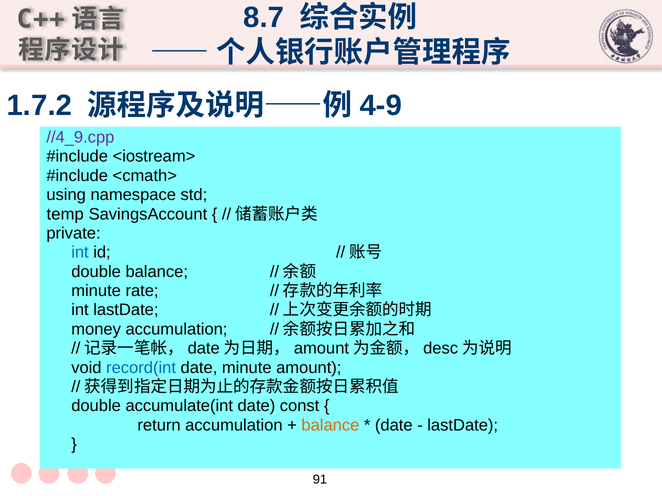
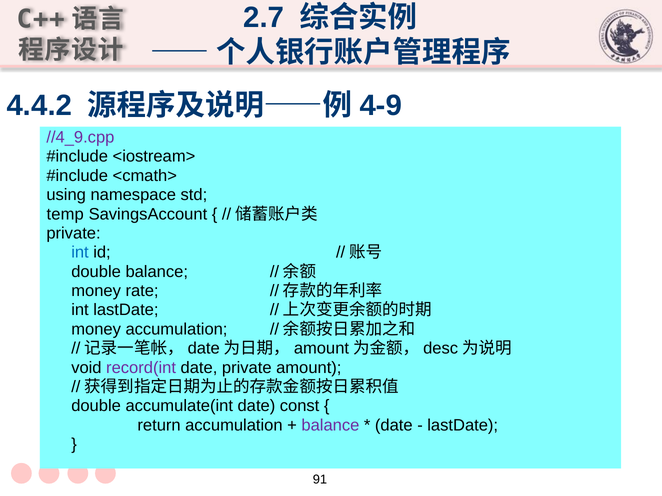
8.7: 8.7 -> 2.7
1.7.2: 1.7.2 -> 4.4.2
minute at (96, 291): minute -> money
record(int colour: blue -> purple
date minute: minute -> private
balance at (330, 426) colour: orange -> purple
